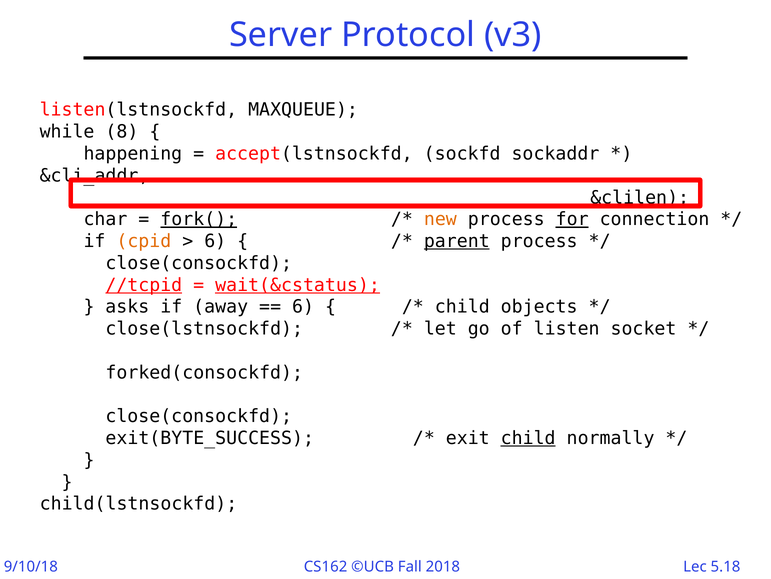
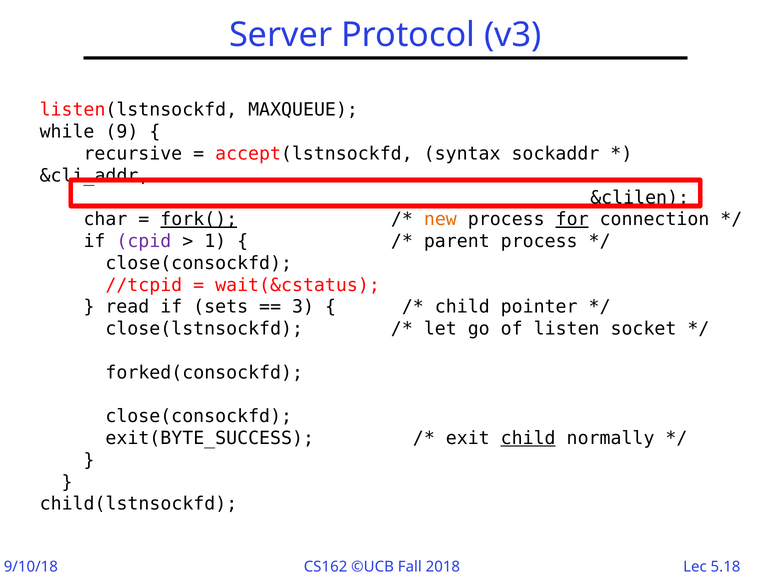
8: 8 -> 9
happening: happening -> recursive
sockfd: sockfd -> syntax
cpid colour: orange -> purple
6 at (215, 241): 6 -> 1
parent underline: present -> none
//tcpid underline: present -> none
wait(&cstatus underline: present -> none
asks: asks -> read
away: away -> sets
6 at (303, 307): 6 -> 3
objects: objects -> pointer
